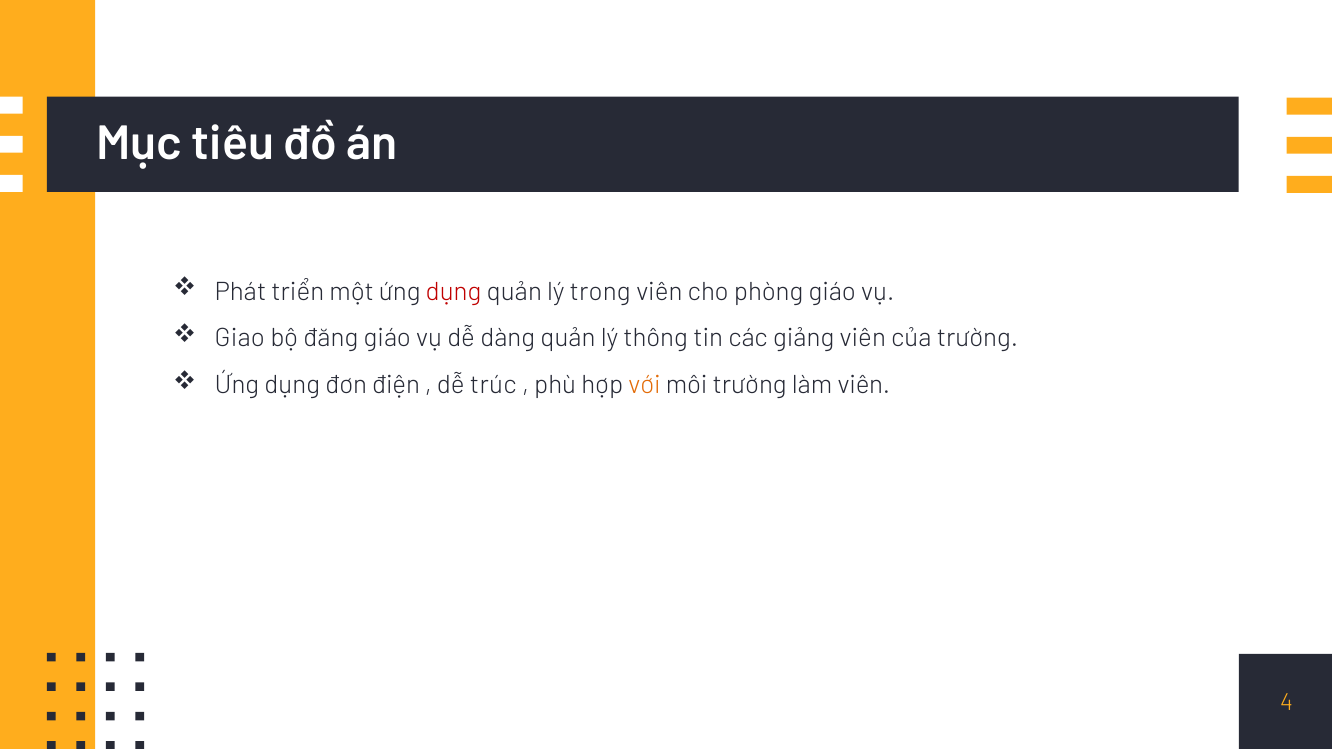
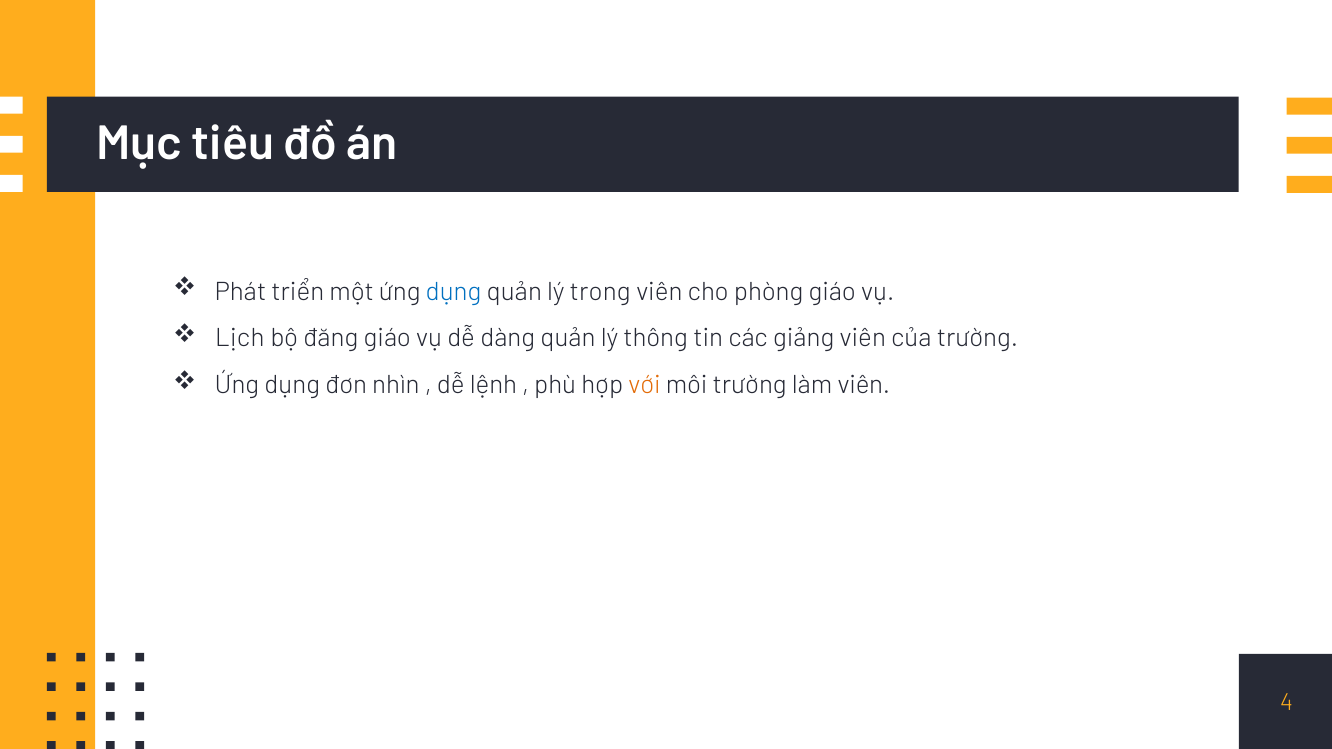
dụng at (454, 292) colour: red -> blue
Giao: Giao -> Lịch
điện: điện -> nhìn
trúc: trúc -> lệnh
